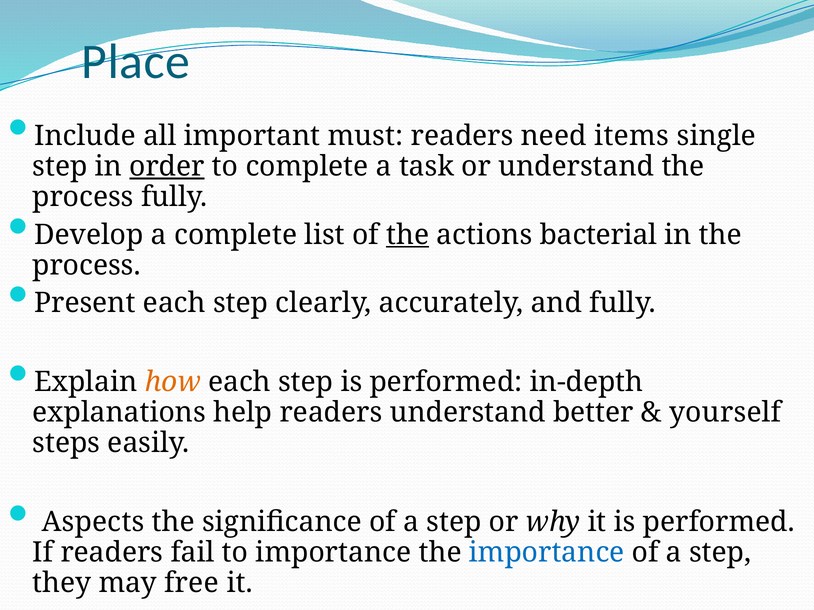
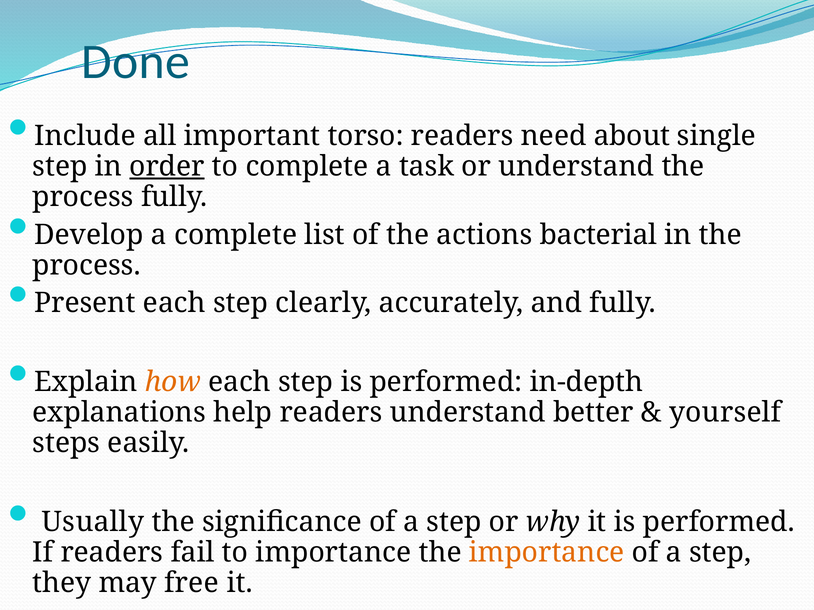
Place: Place -> Done
must: must -> torso
items: items -> about
the at (408, 235) underline: present -> none
Aspects: Aspects -> Usually
importance at (547, 553) colour: blue -> orange
